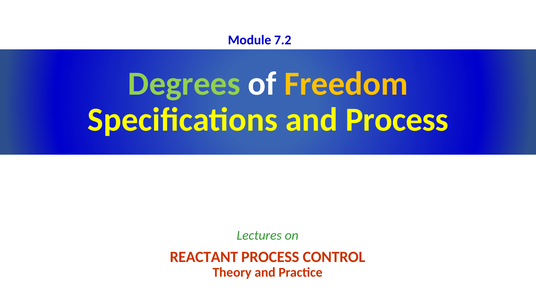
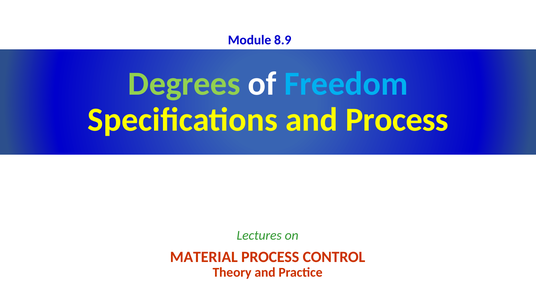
7.2: 7.2 -> 8.9
Freedom colour: yellow -> light blue
REACTANT: REACTANT -> MATERIAL
